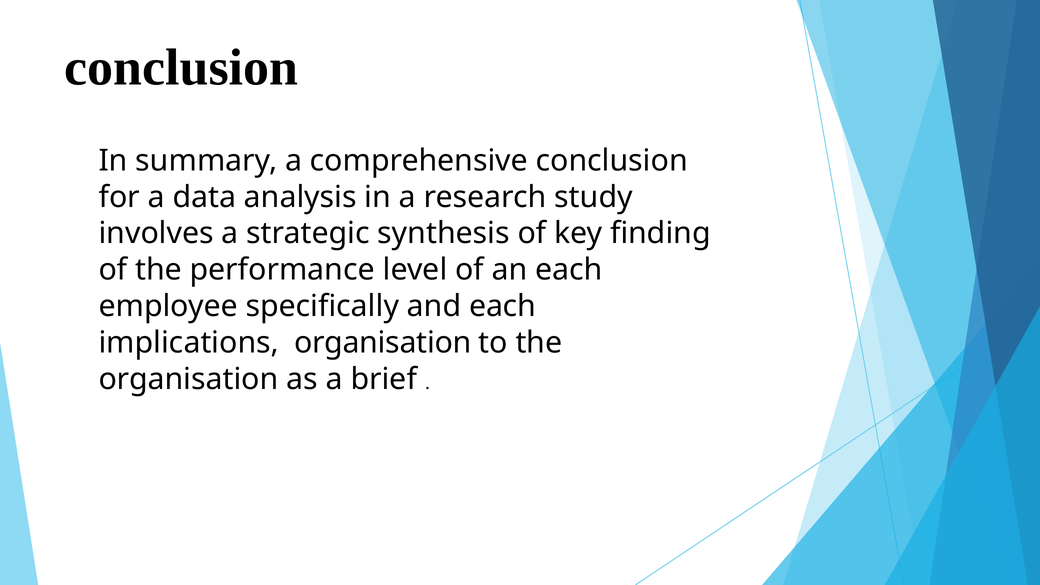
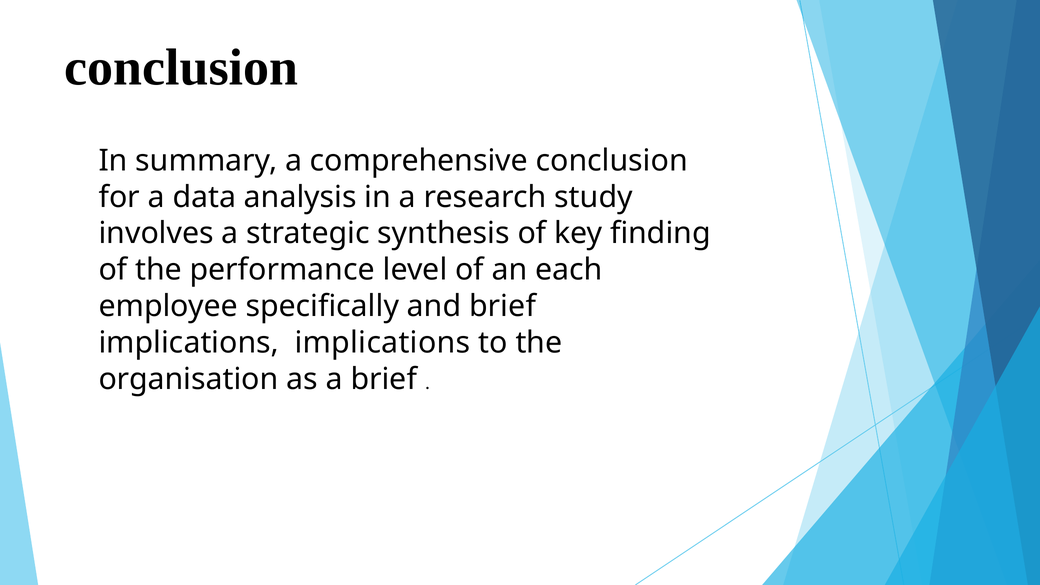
and each: each -> brief
implications organisation: organisation -> implications
